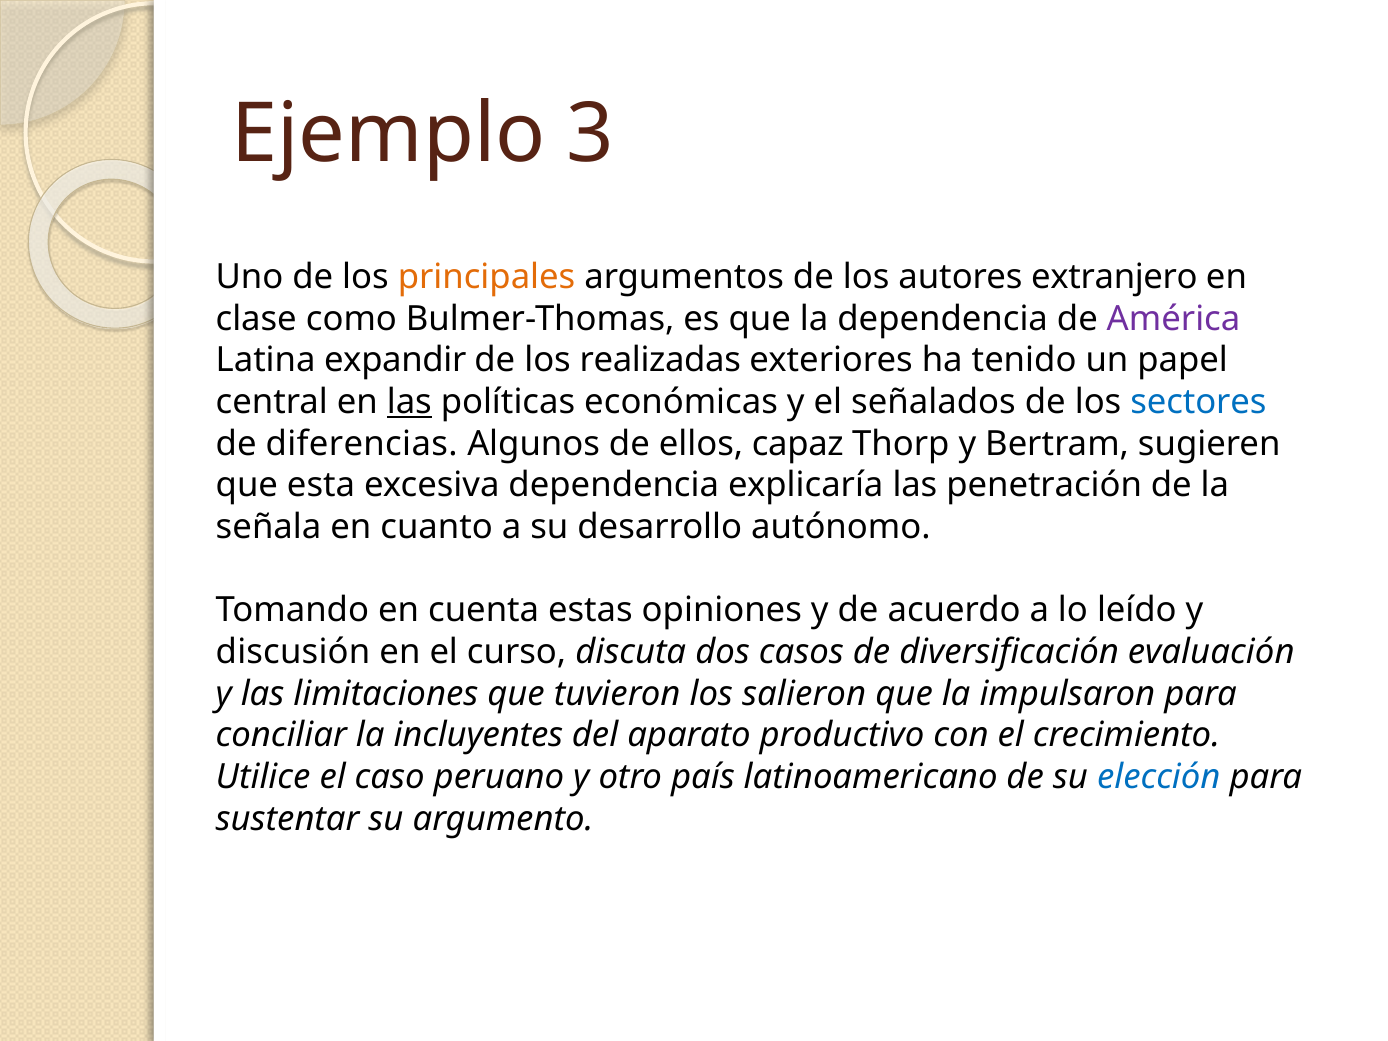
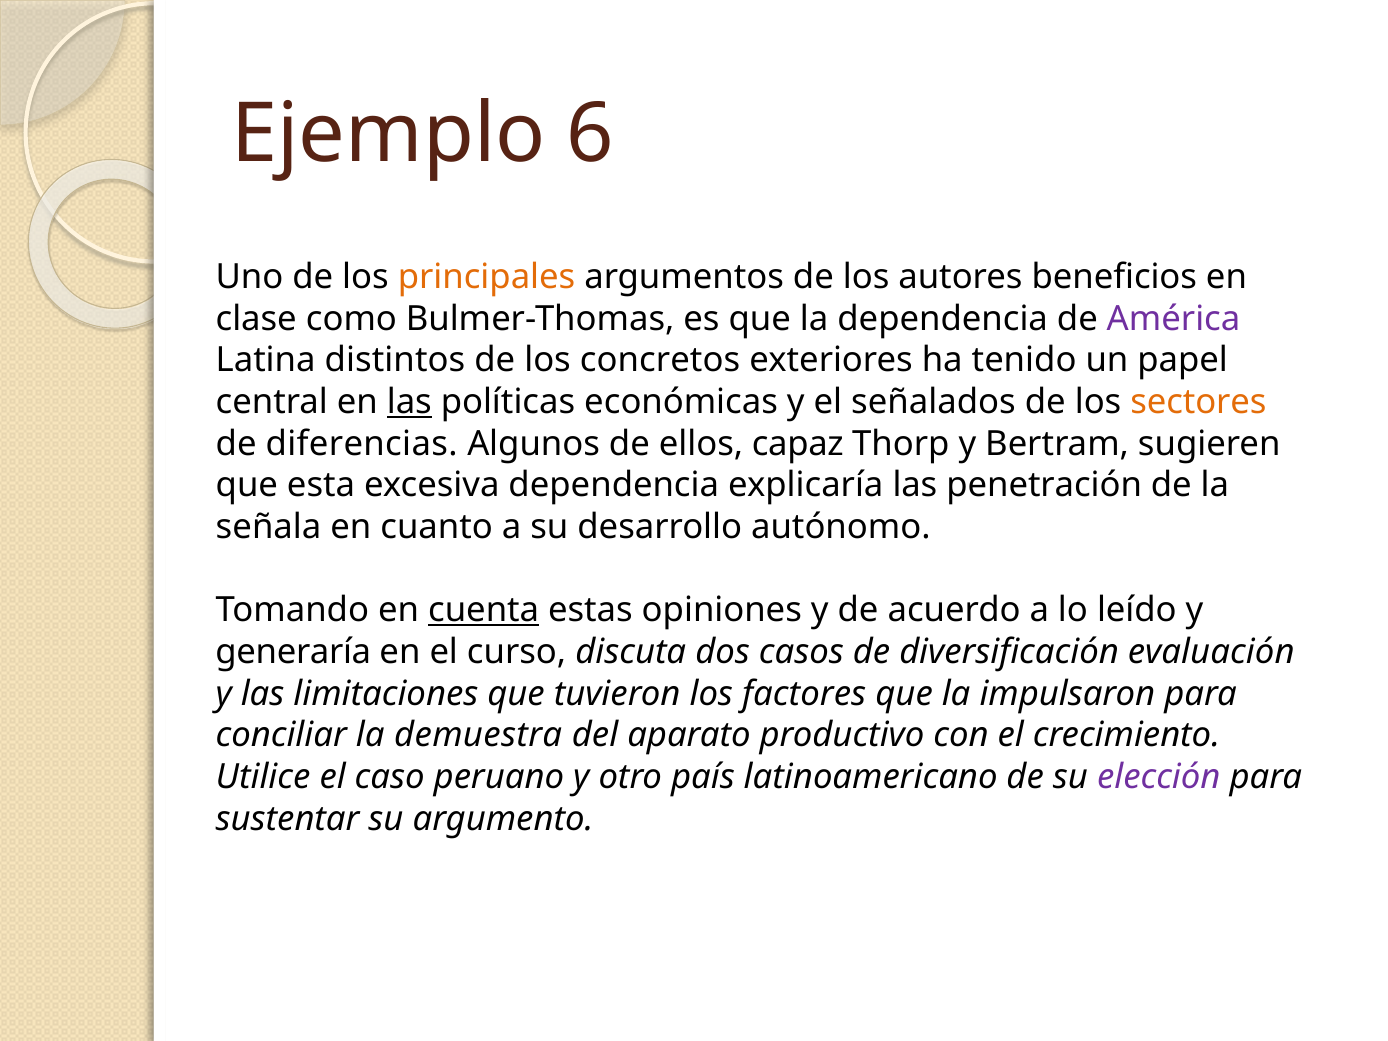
3: 3 -> 6
extranjero: extranjero -> beneficios
expandir: expandir -> distintos
realizadas: realizadas -> concretos
sectores colour: blue -> orange
cuenta underline: none -> present
discusión: discusión -> generaría
salieron: salieron -> factores
incluyentes: incluyentes -> demuestra
elección colour: blue -> purple
